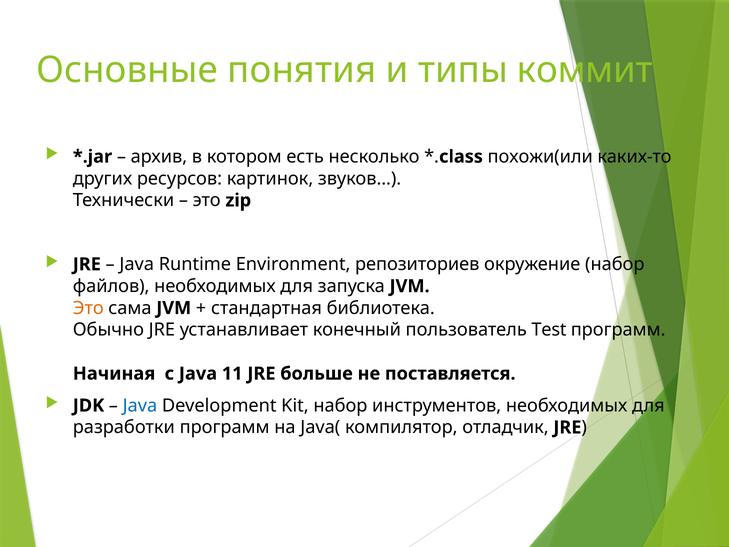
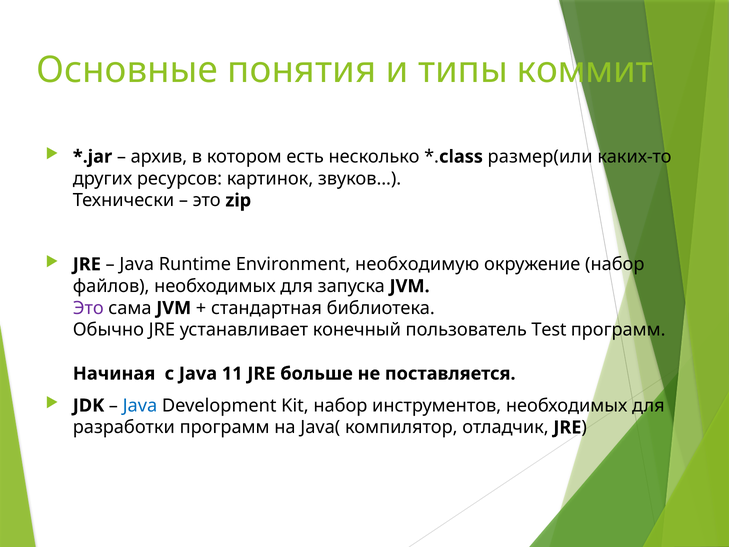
похожи(или: похожи(или -> размер(или
репозиториев: репозиториев -> необходимую
Это at (88, 308) colour: orange -> purple
